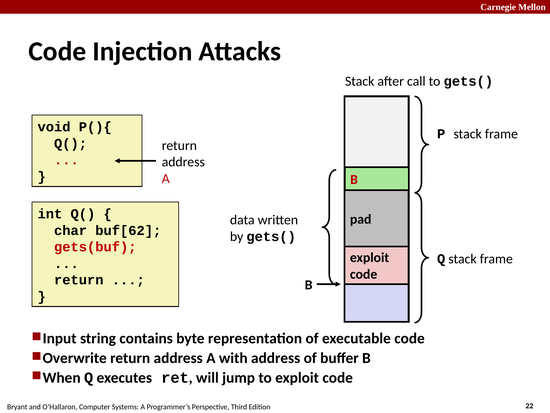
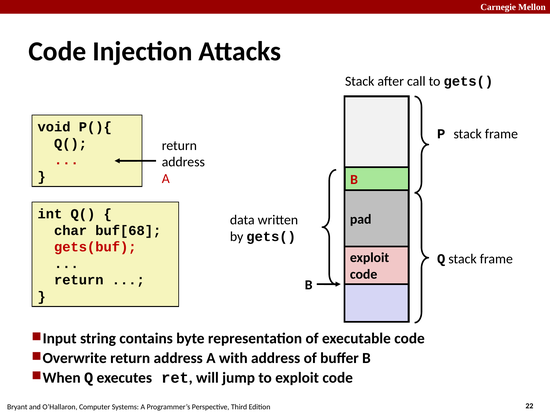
buf[62: buf[62 -> buf[68
